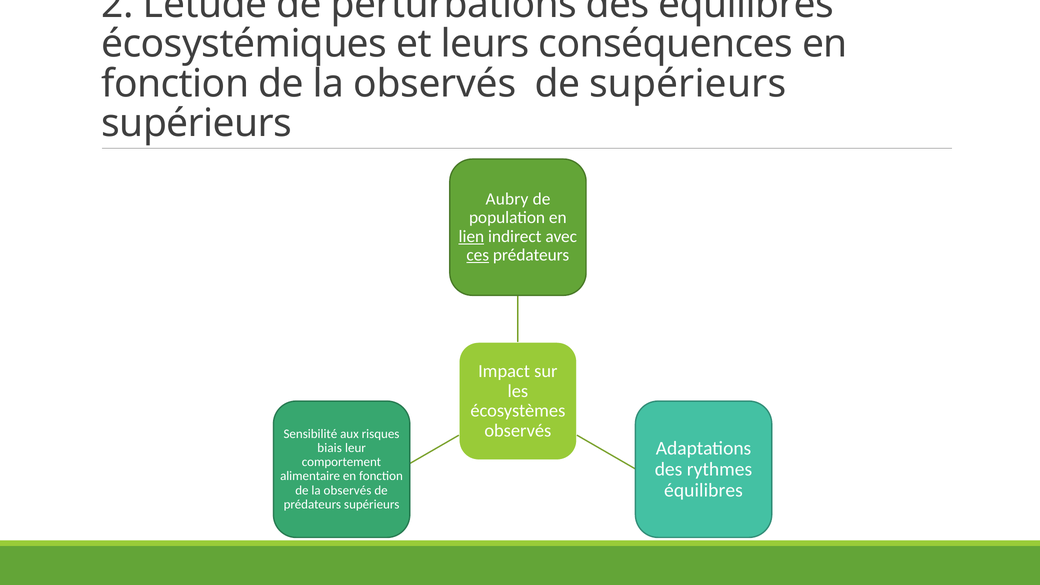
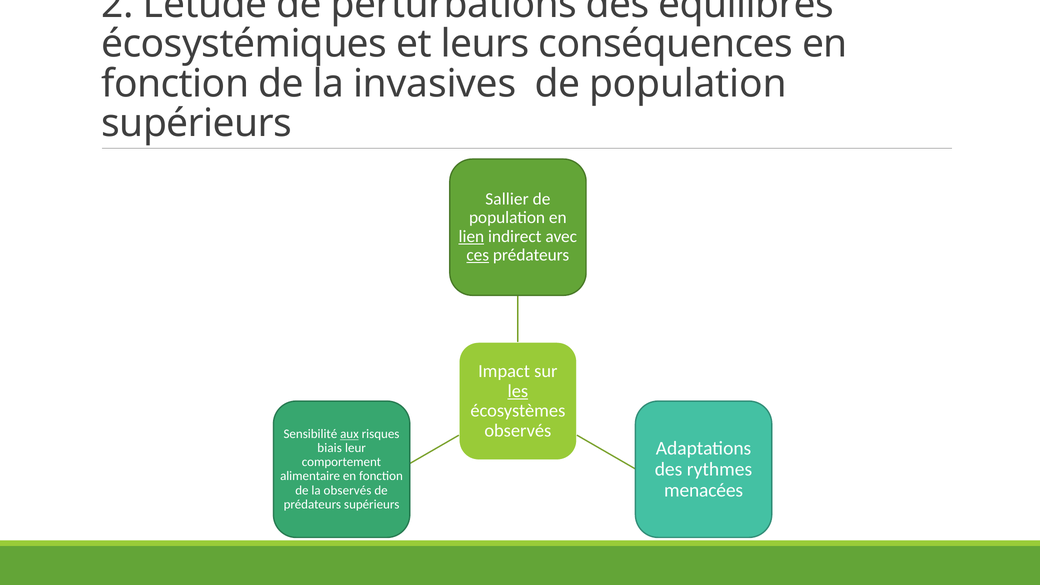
observés at (435, 84): observés -> invasives
supérieurs at (688, 84): supérieurs -> population
Aubry: Aubry -> Sallier
les underline: none -> present
aux underline: none -> present
équilibres at (703, 490): équilibres -> menacées
